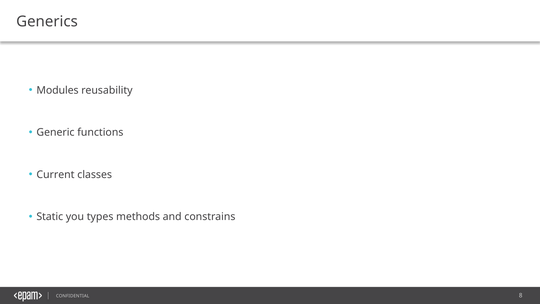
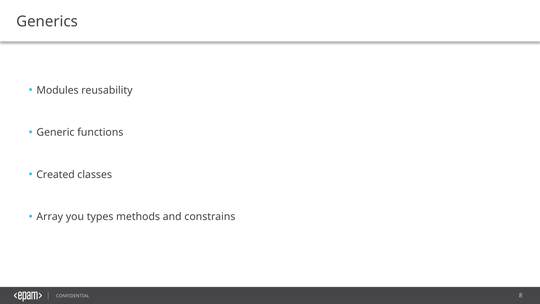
Current: Current -> Created
Static: Static -> Array
